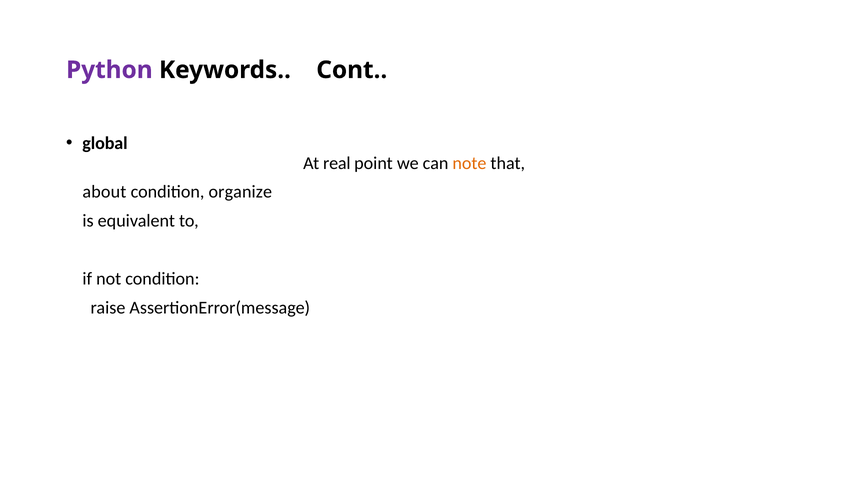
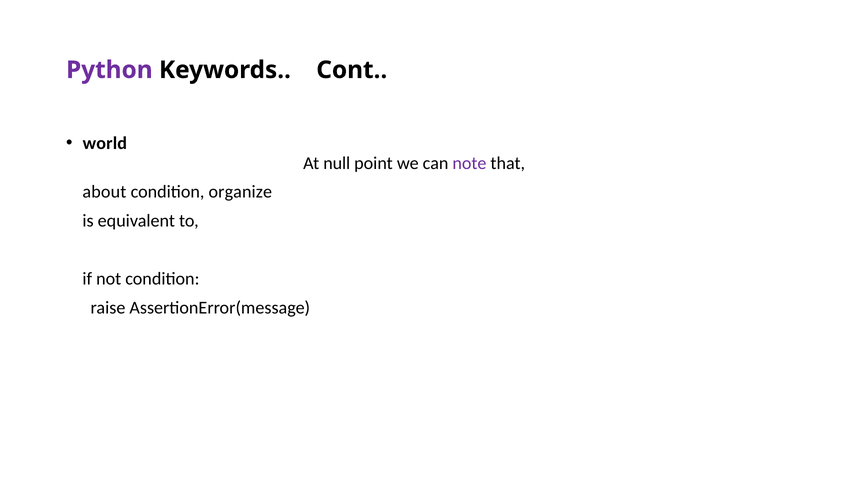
global: global -> world
real: real -> null
note colour: orange -> purple
